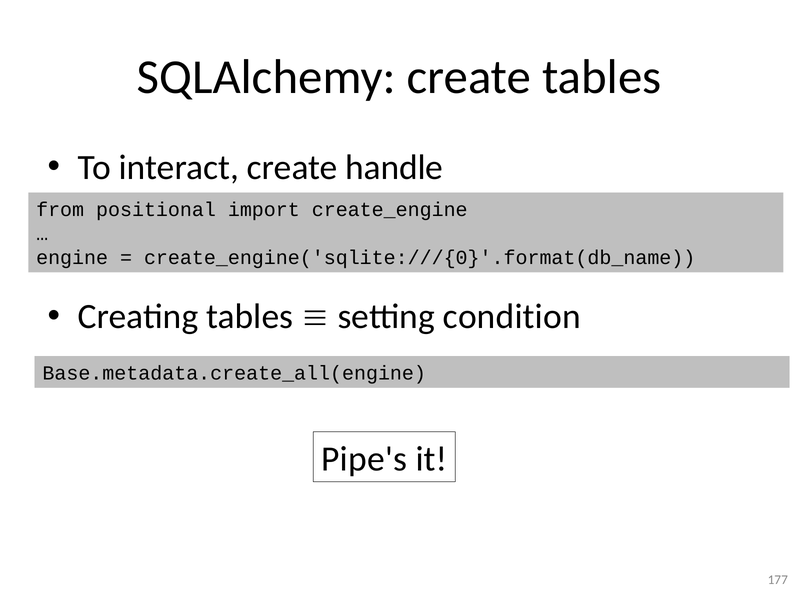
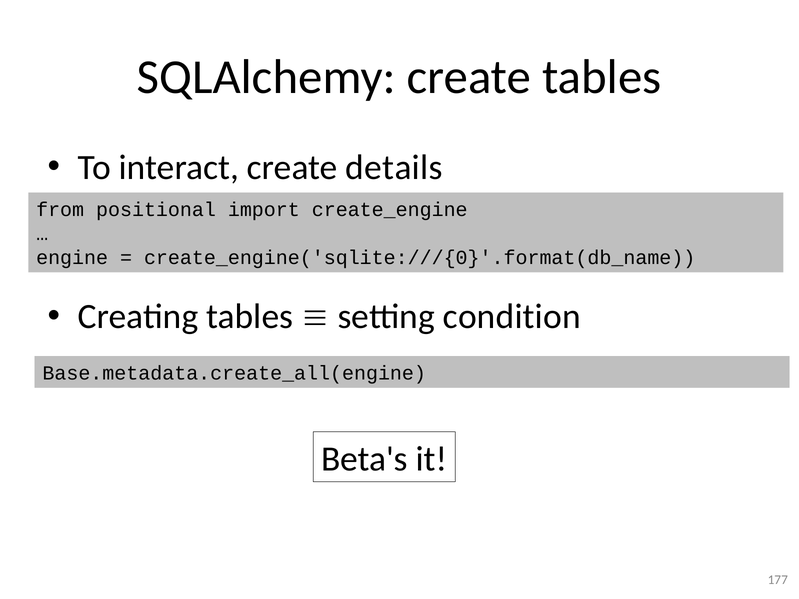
handle: handle -> details
Pipe's: Pipe's -> Beta's
